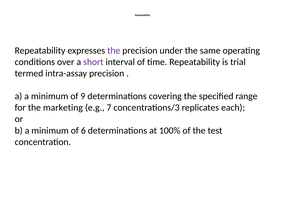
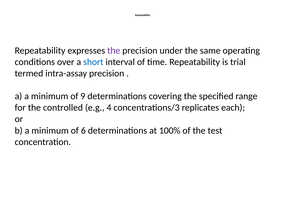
short colour: purple -> blue
marketing: marketing -> controlled
7: 7 -> 4
